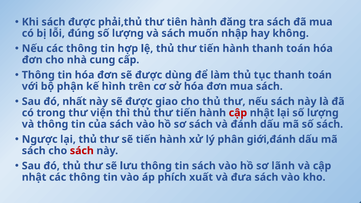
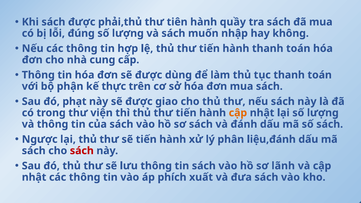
đăng: đăng -> quầy
hình: hình -> thực
nhất: nhất -> phạt
cập at (238, 113) colour: red -> orange
giới,đánh: giới,đánh -> liệu,đánh
